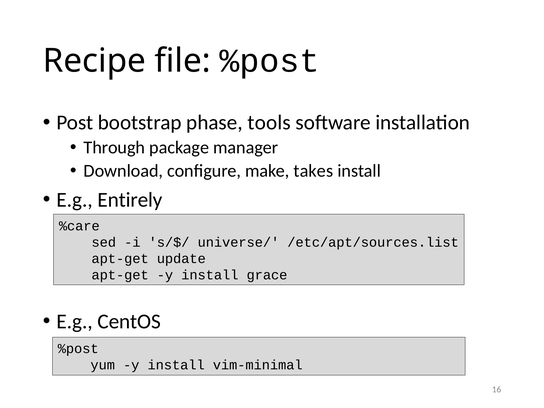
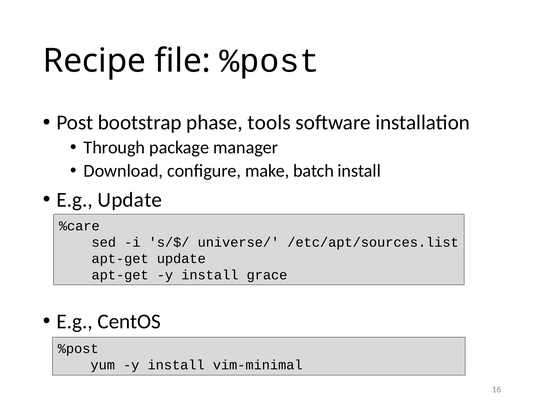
takes: takes -> batch
E.g Entirely: Entirely -> Update
